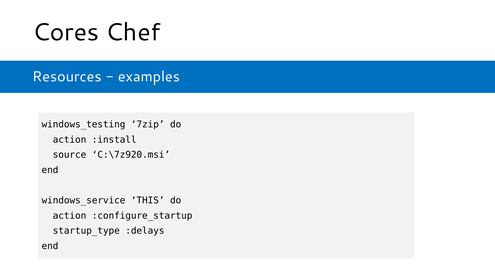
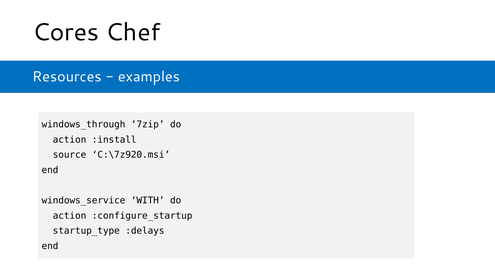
windows_testing: windows_testing -> windows_through
THIS: THIS -> WITH
